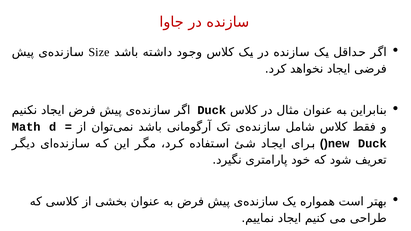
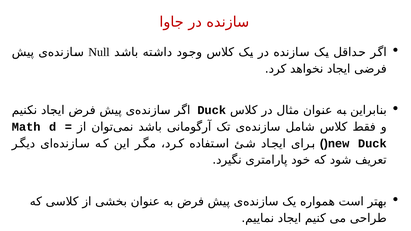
Size: Size -> Null
